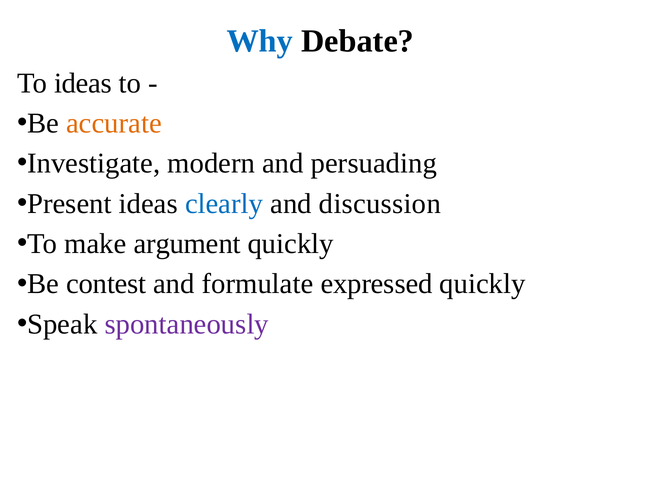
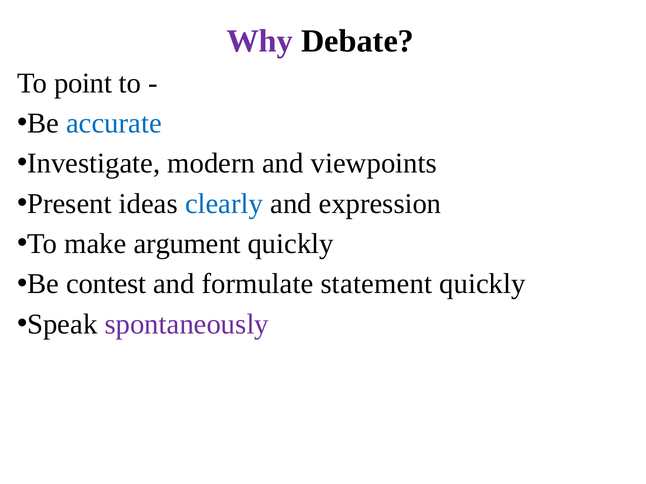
Why colour: blue -> purple
To ideas: ideas -> point
accurate colour: orange -> blue
persuading: persuading -> viewpoints
discussion: discussion -> expression
expressed: expressed -> statement
